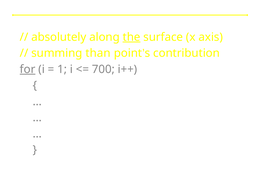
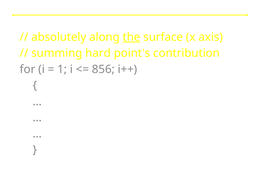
than: than -> hard
for underline: present -> none
700: 700 -> 856
